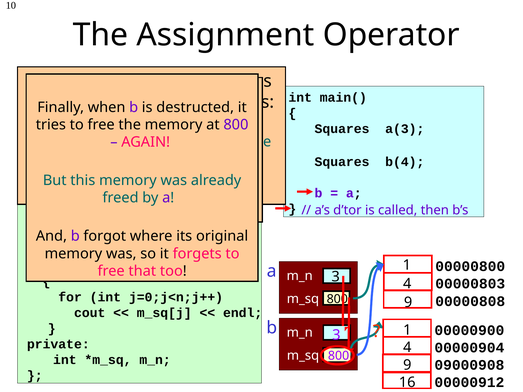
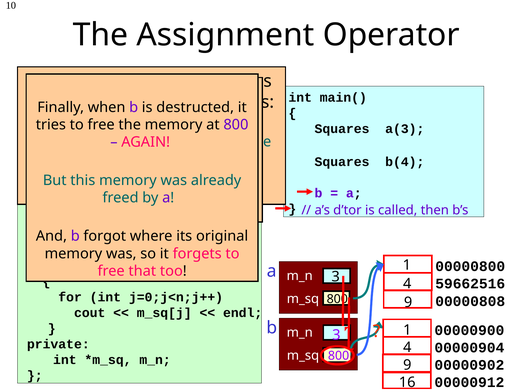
00000803: 00000803 -> 59662516
09000908: 09000908 -> 00000902
